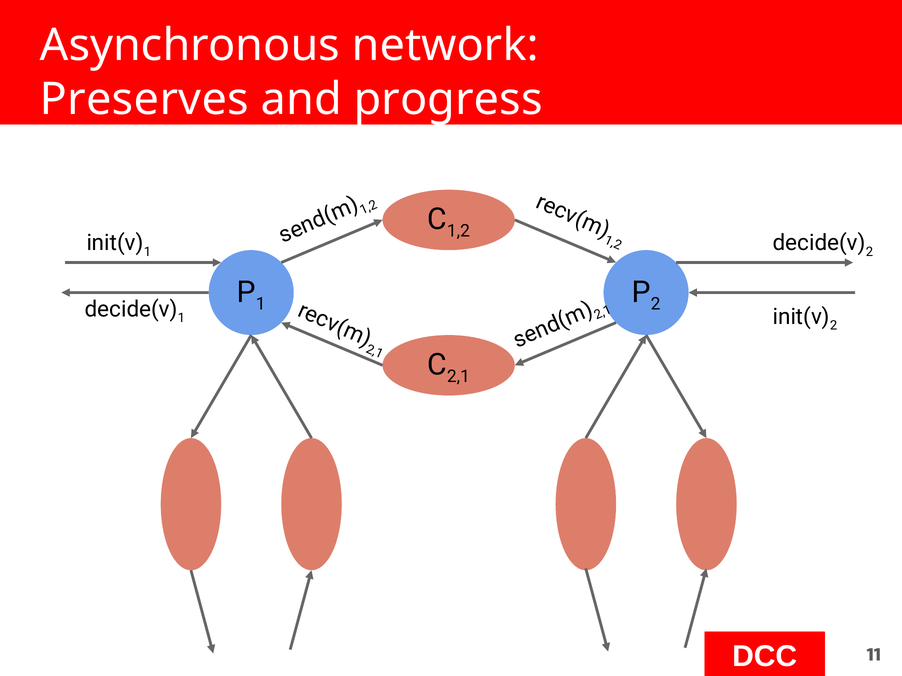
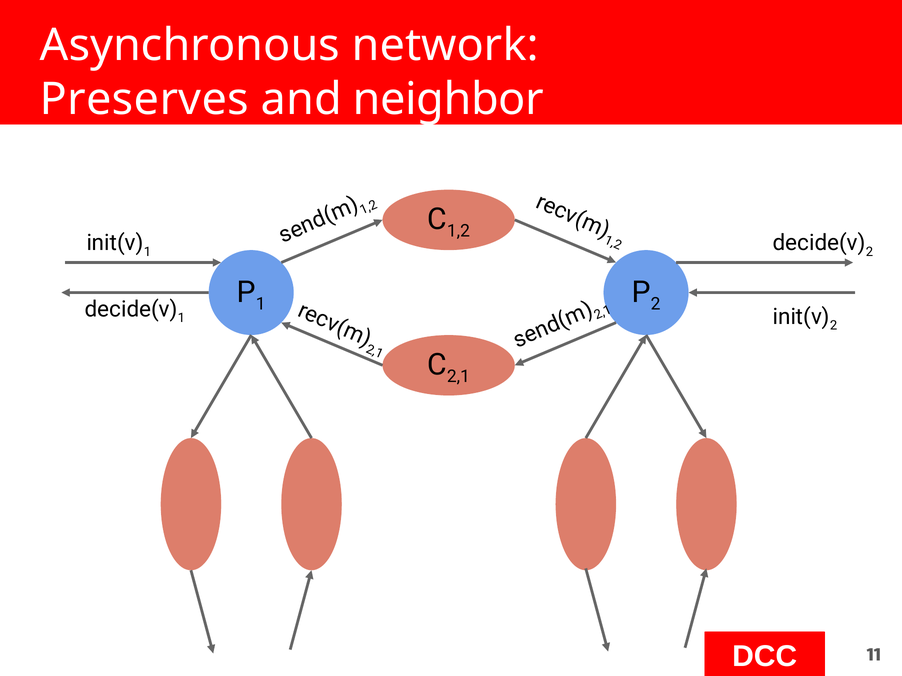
progress: progress -> neighbor
